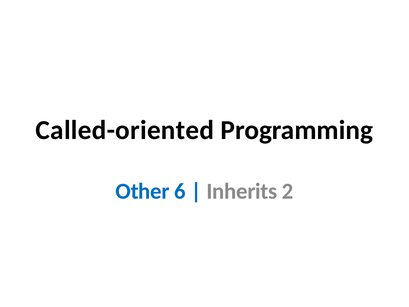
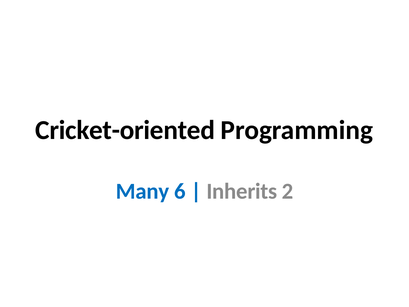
Called-oriented: Called-oriented -> Cricket-oriented
Other: Other -> Many
